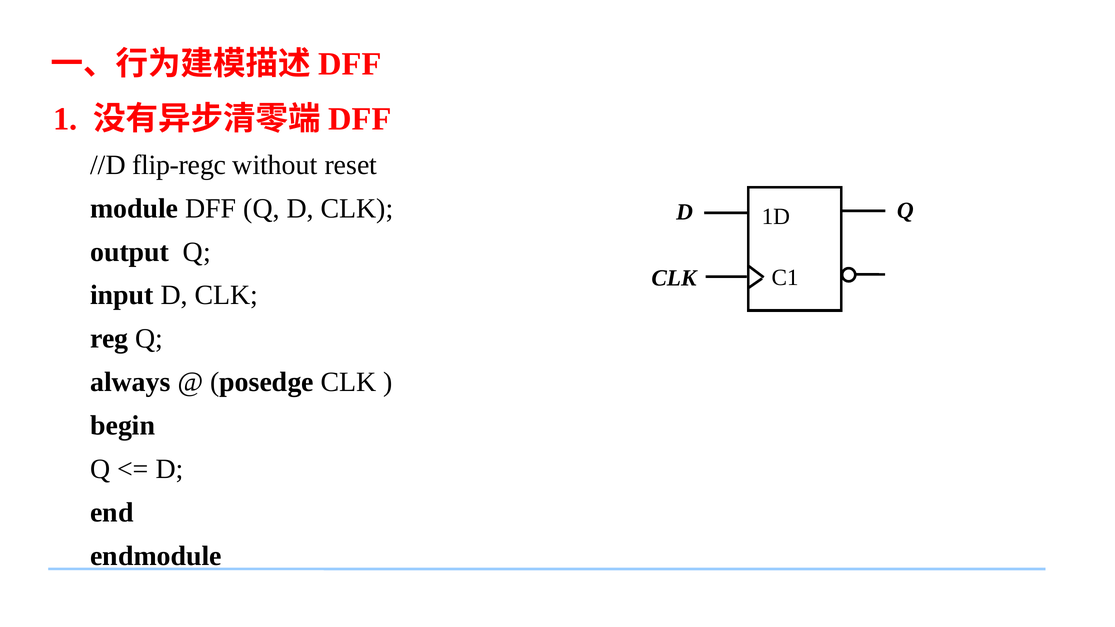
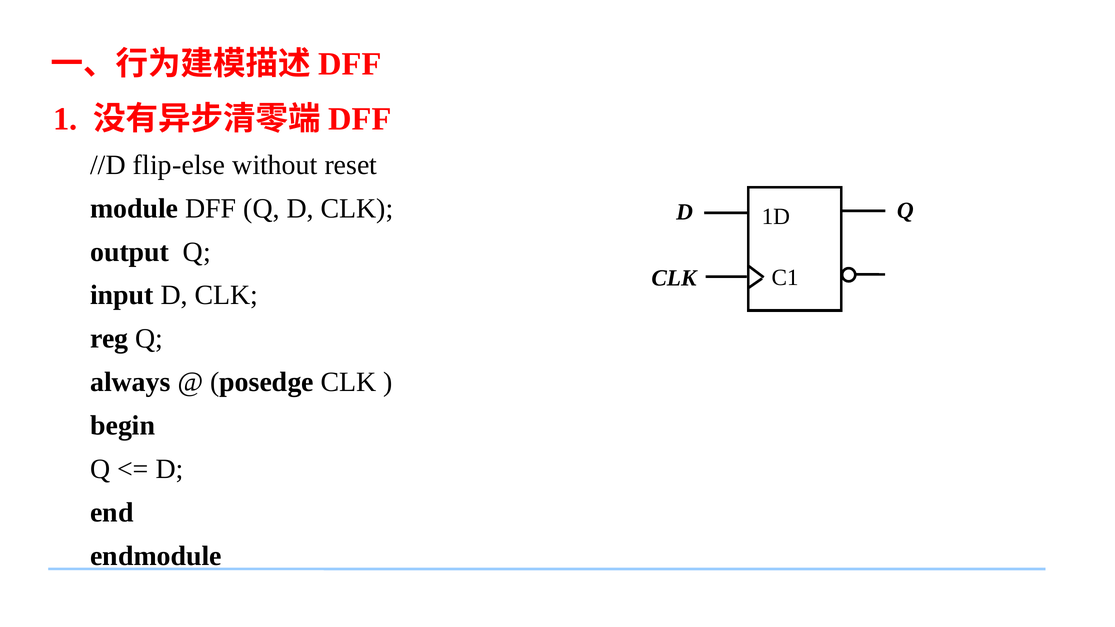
flip-regc: flip-regc -> flip-else
